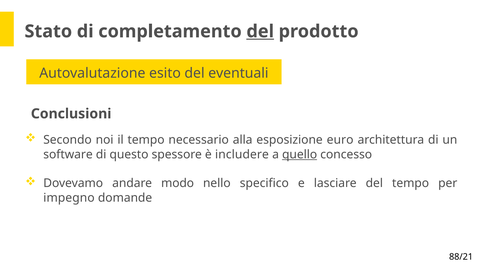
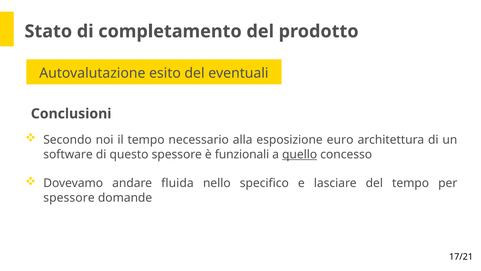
del at (260, 31) underline: present -> none
includere: includere -> funzionali
modo: modo -> fluida
impegno at (69, 197): impegno -> spessore
88/21: 88/21 -> 17/21
